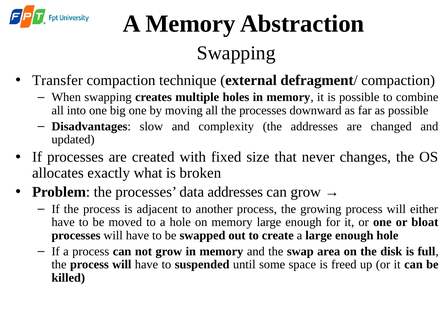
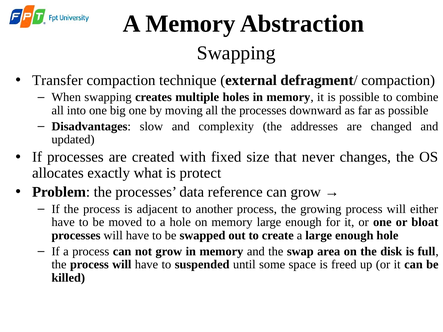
broken: broken -> protect
data addresses: addresses -> reference
